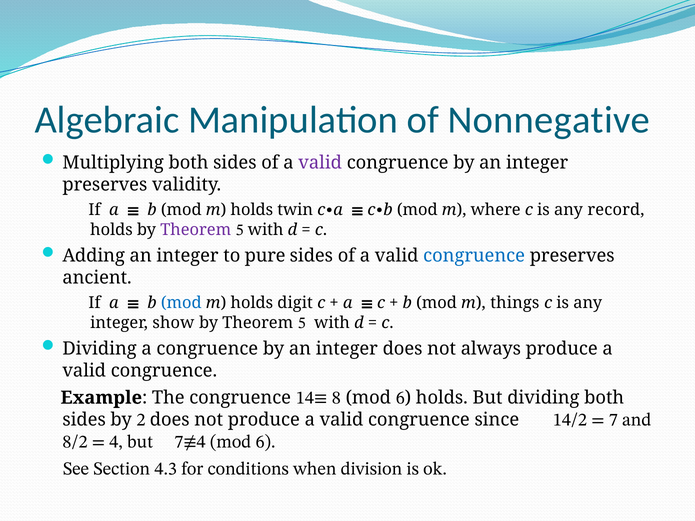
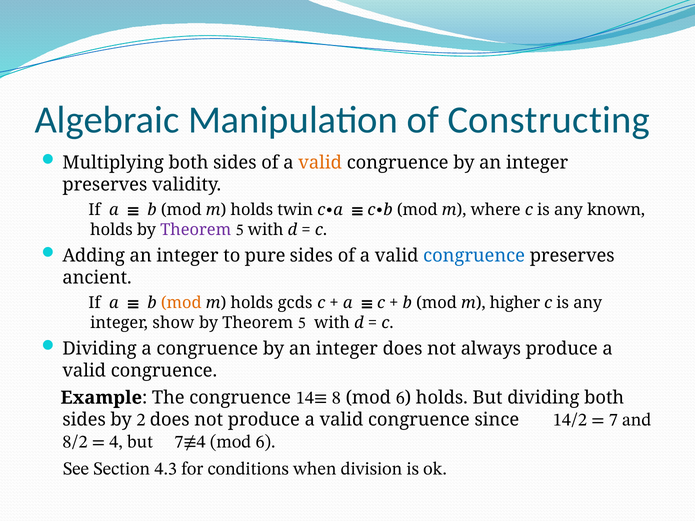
Nonnegative: Nonnegative -> Constructing
valid at (320, 163) colour: purple -> orange
record: record -> known
mod at (181, 303) colour: blue -> orange
digit: digit -> gcds
things: things -> higher
